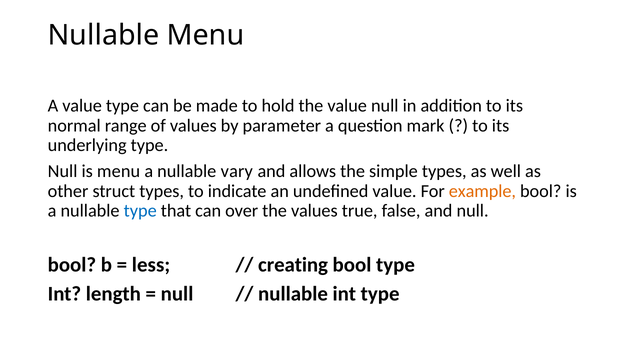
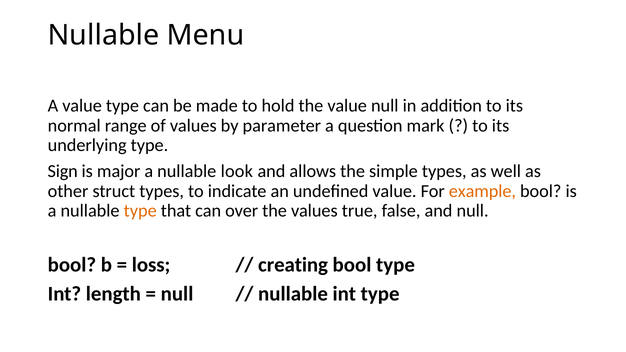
Null at (63, 172): Null -> Sign
is menu: menu -> major
vary: vary -> look
type at (140, 211) colour: blue -> orange
less: less -> loss
